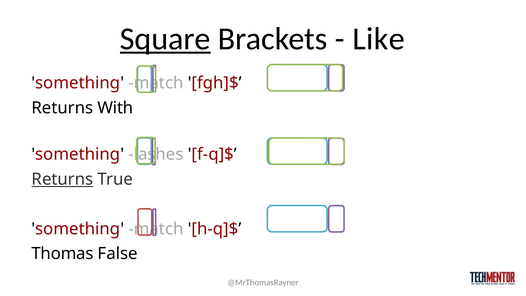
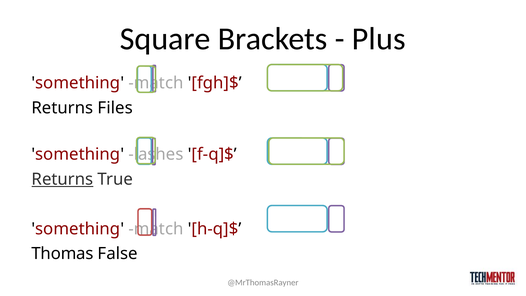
Square underline: present -> none
Like: Like -> Plus
With: With -> Files
